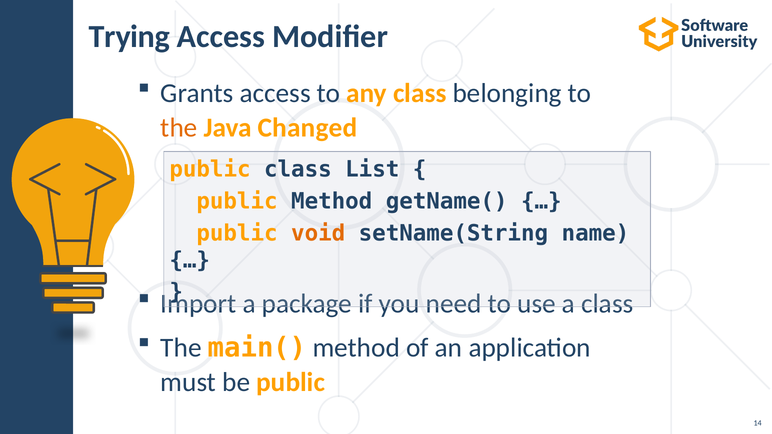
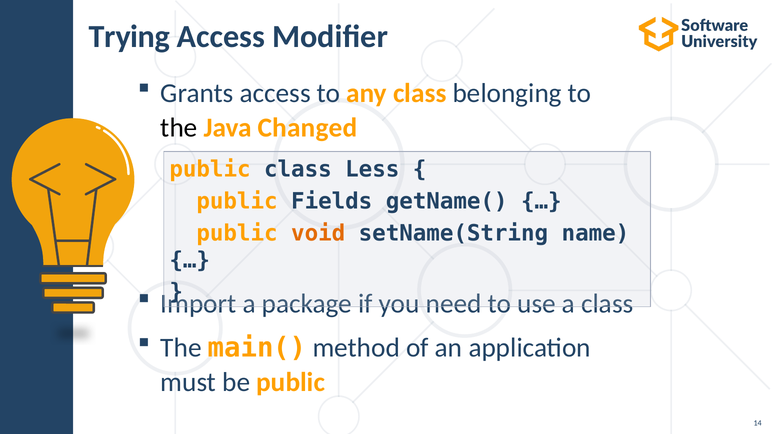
the at (179, 128) colour: orange -> black
List: List -> Less
public Method: Method -> Fields
